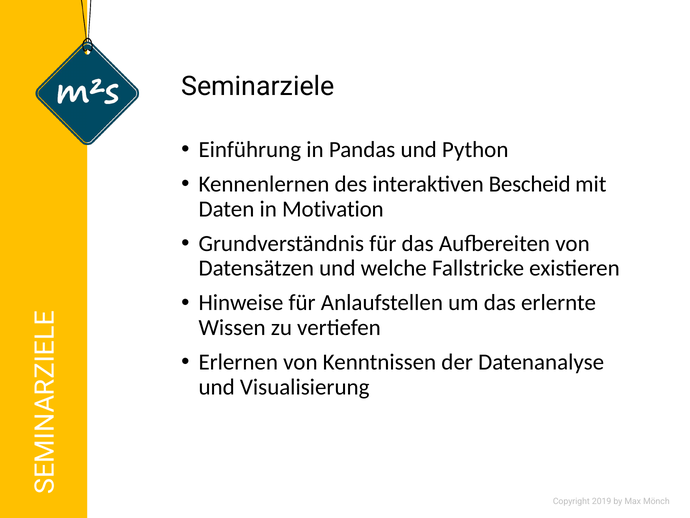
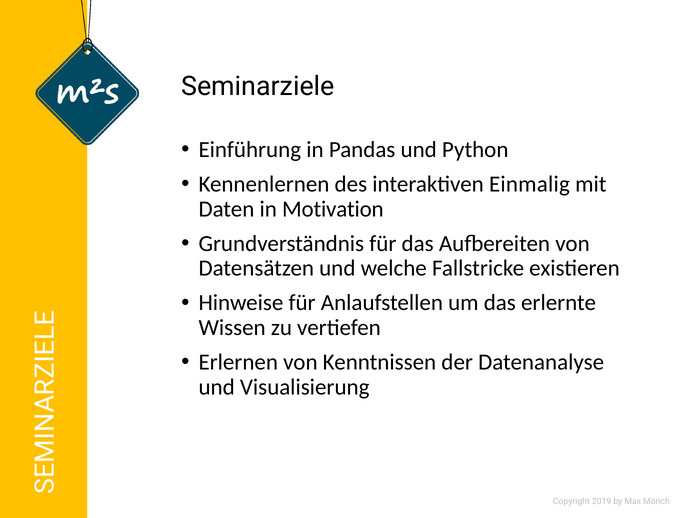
Bescheid: Bescheid -> Einmalig
